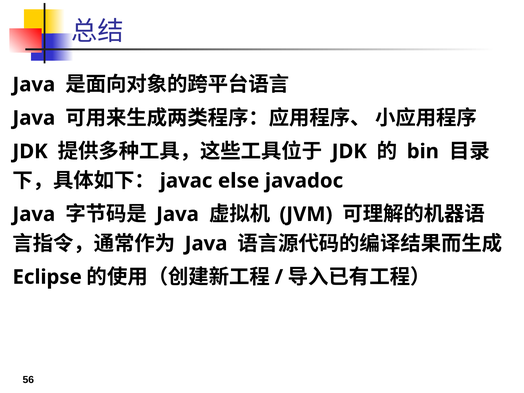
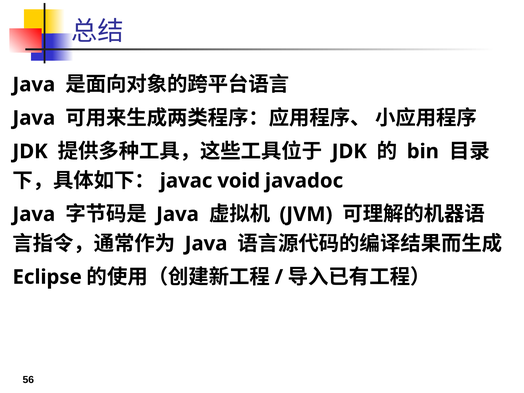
else: else -> void
